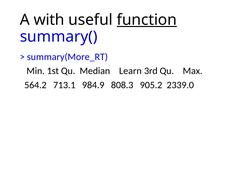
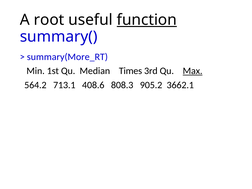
with: with -> root
Learn: Learn -> Times
Max underline: none -> present
984.9: 984.9 -> 408.6
2339.0: 2339.0 -> 3662.1
